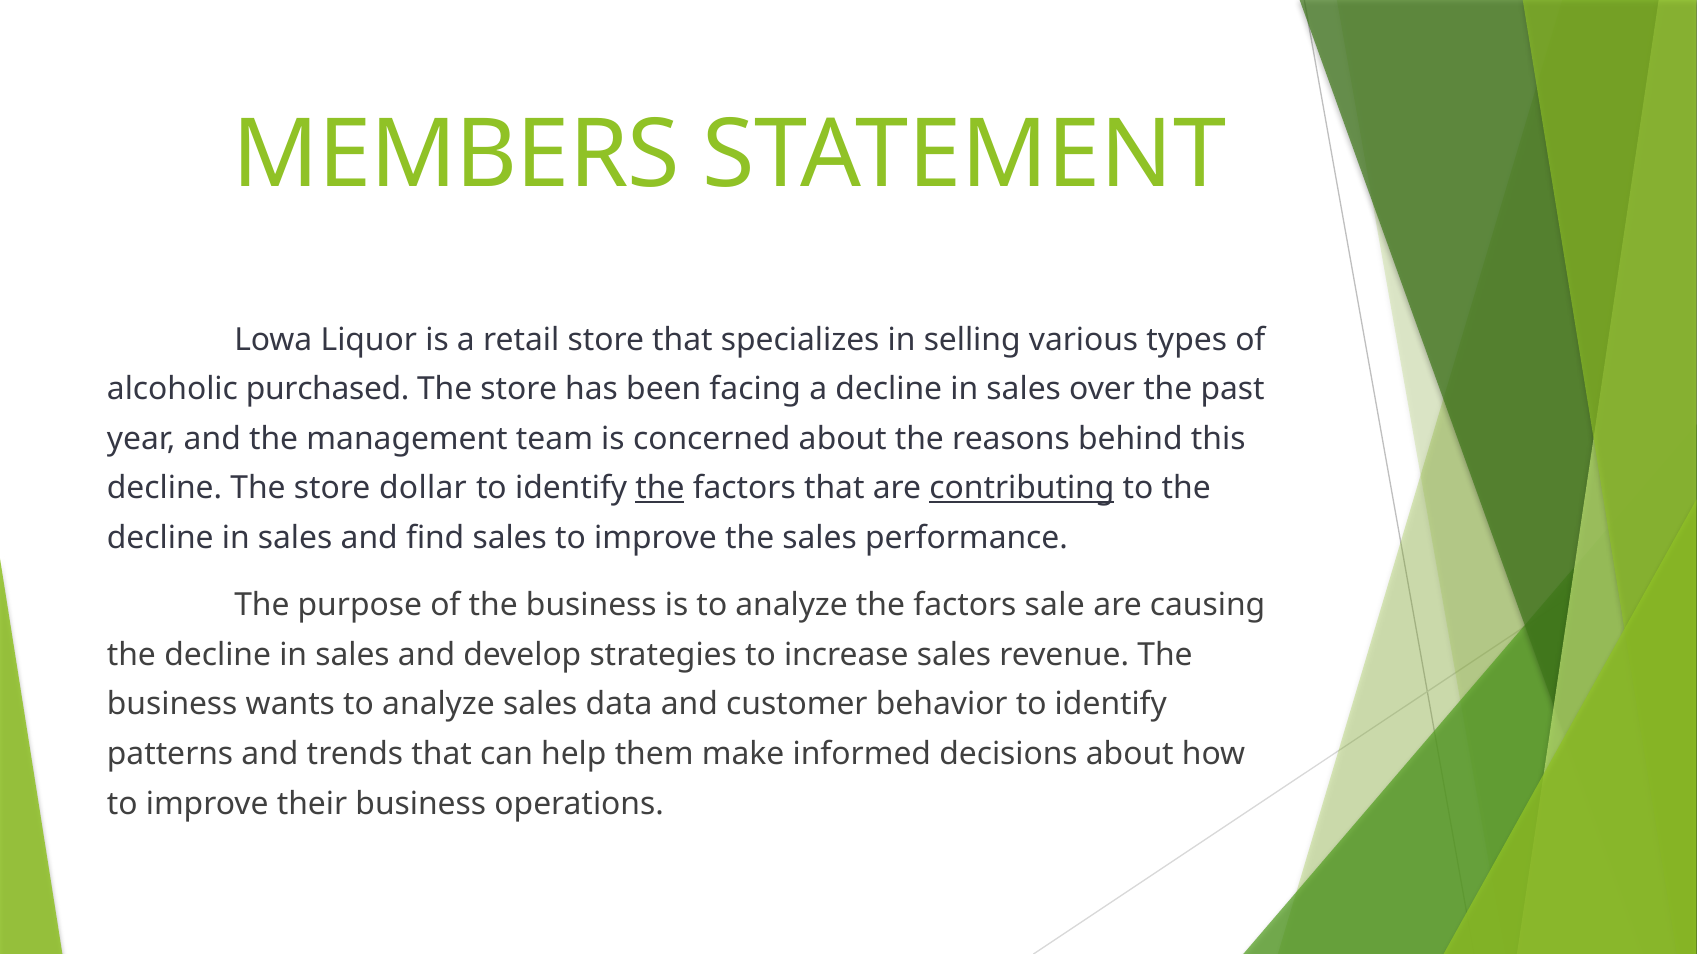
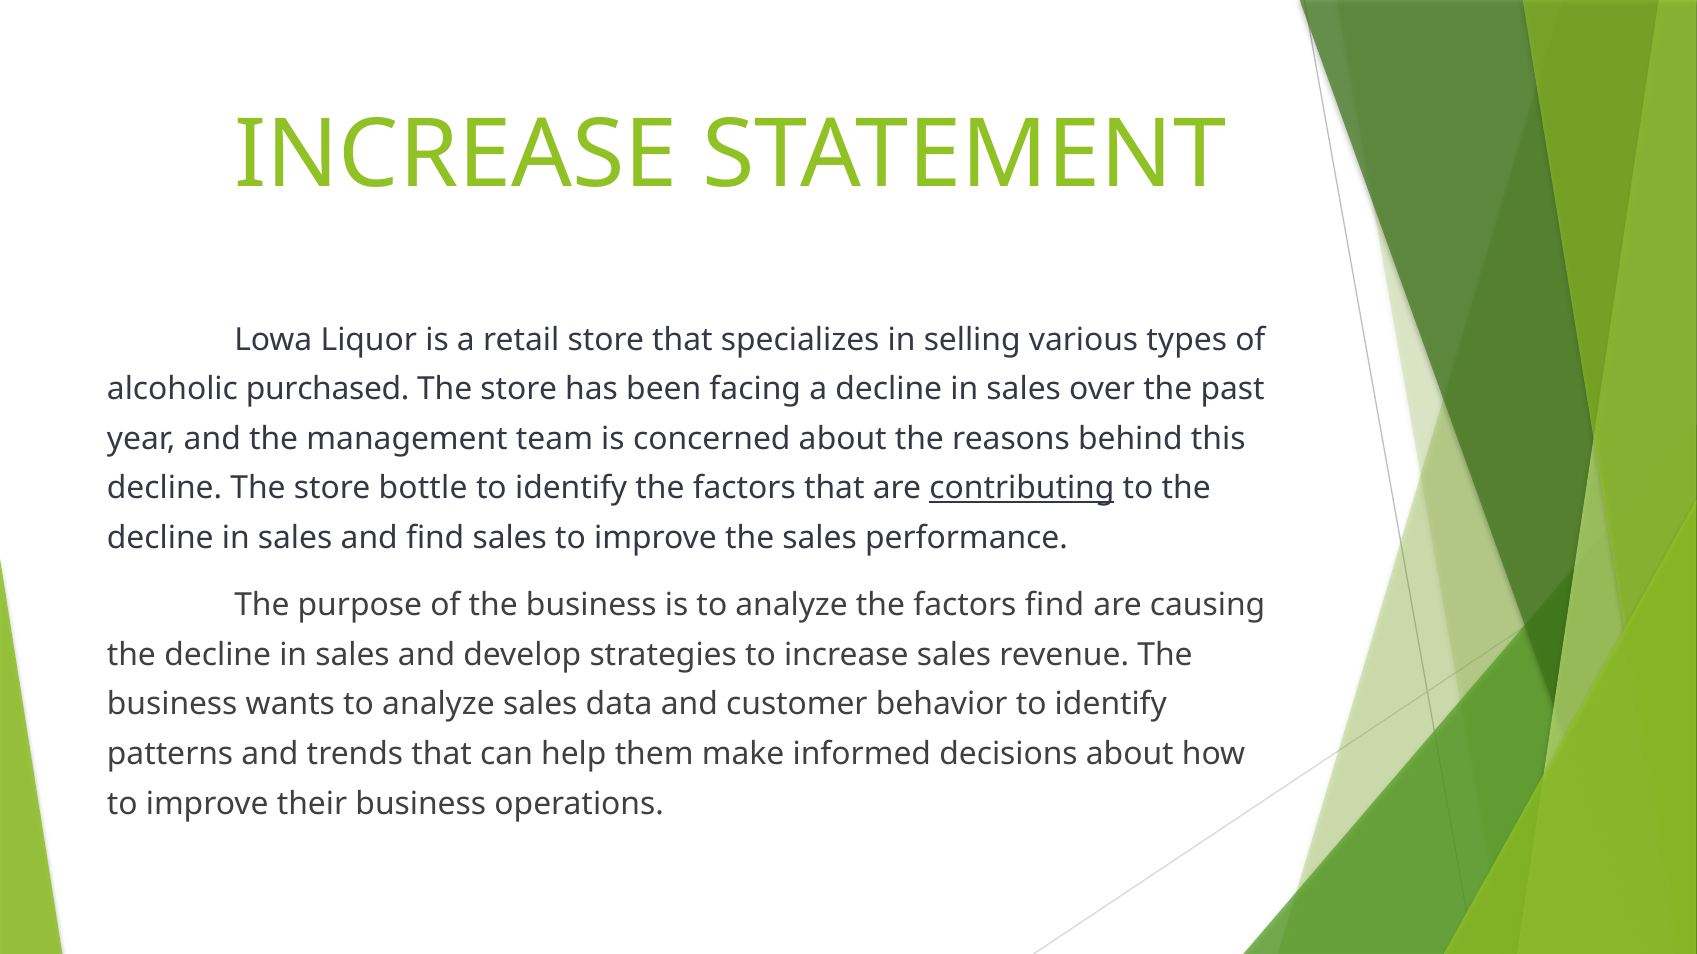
MEMBERS at (456, 155): MEMBERS -> INCREASE
dollar: dollar -> bottle
the at (660, 489) underline: present -> none
factors sale: sale -> find
